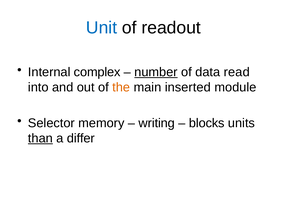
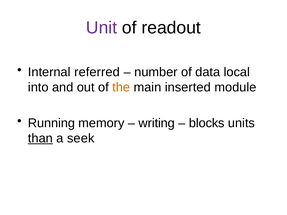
Unit colour: blue -> purple
complex: complex -> referred
number underline: present -> none
read: read -> local
Selector: Selector -> Running
differ: differ -> seek
